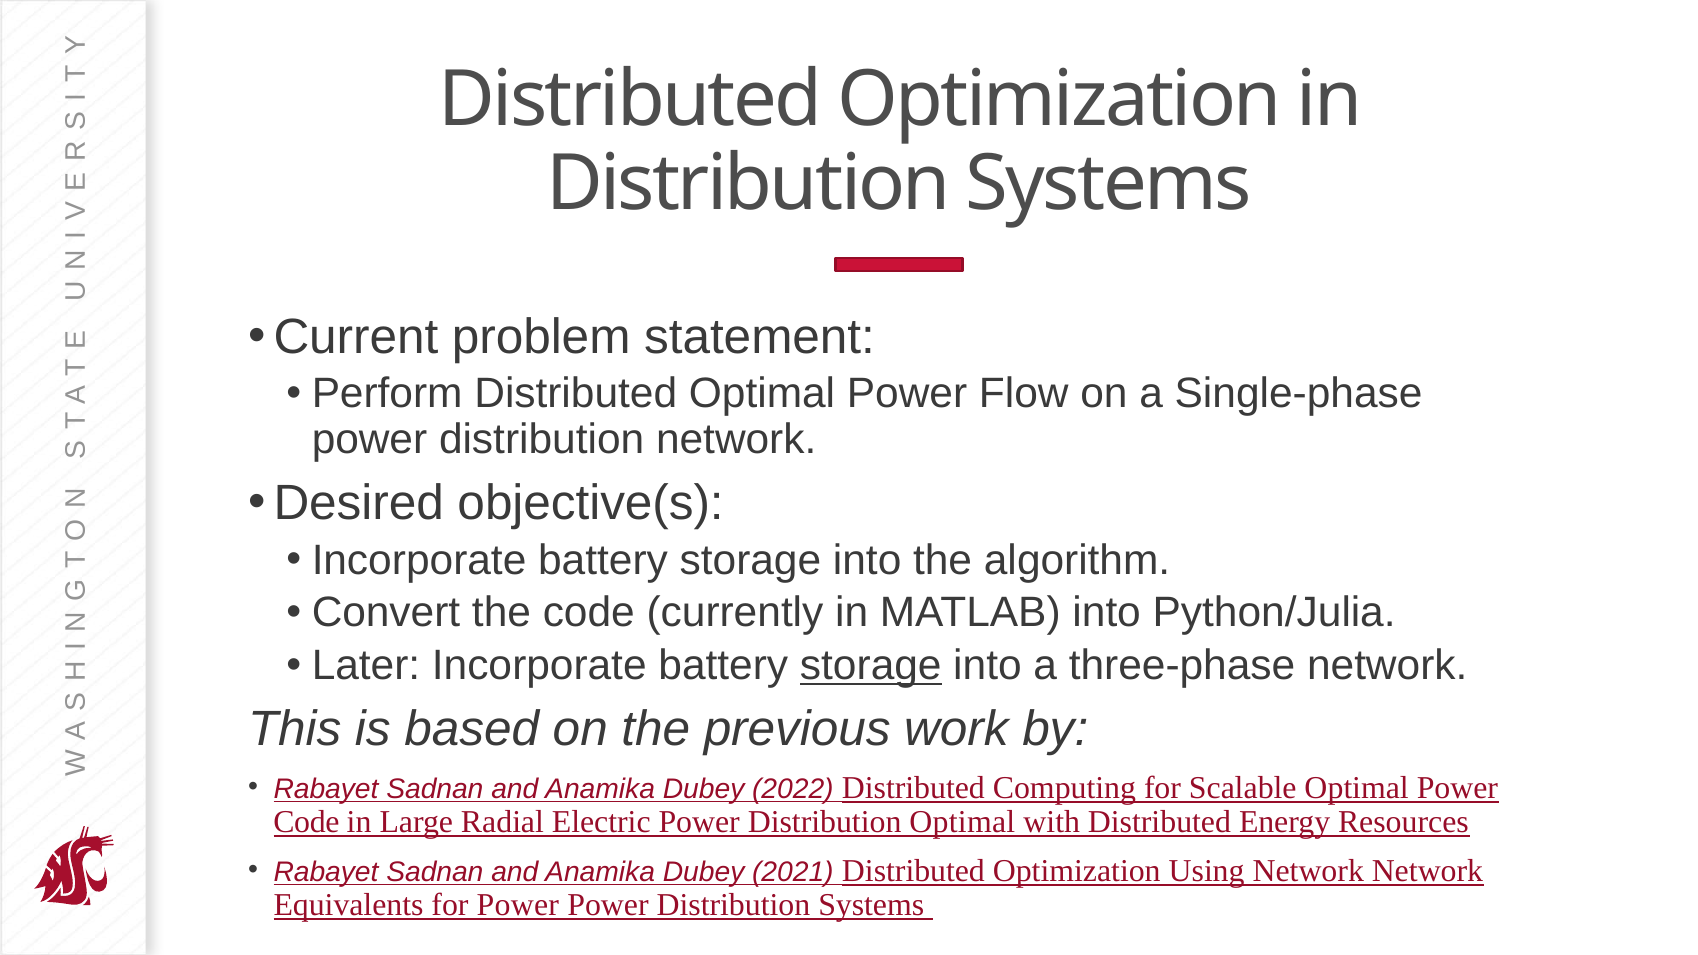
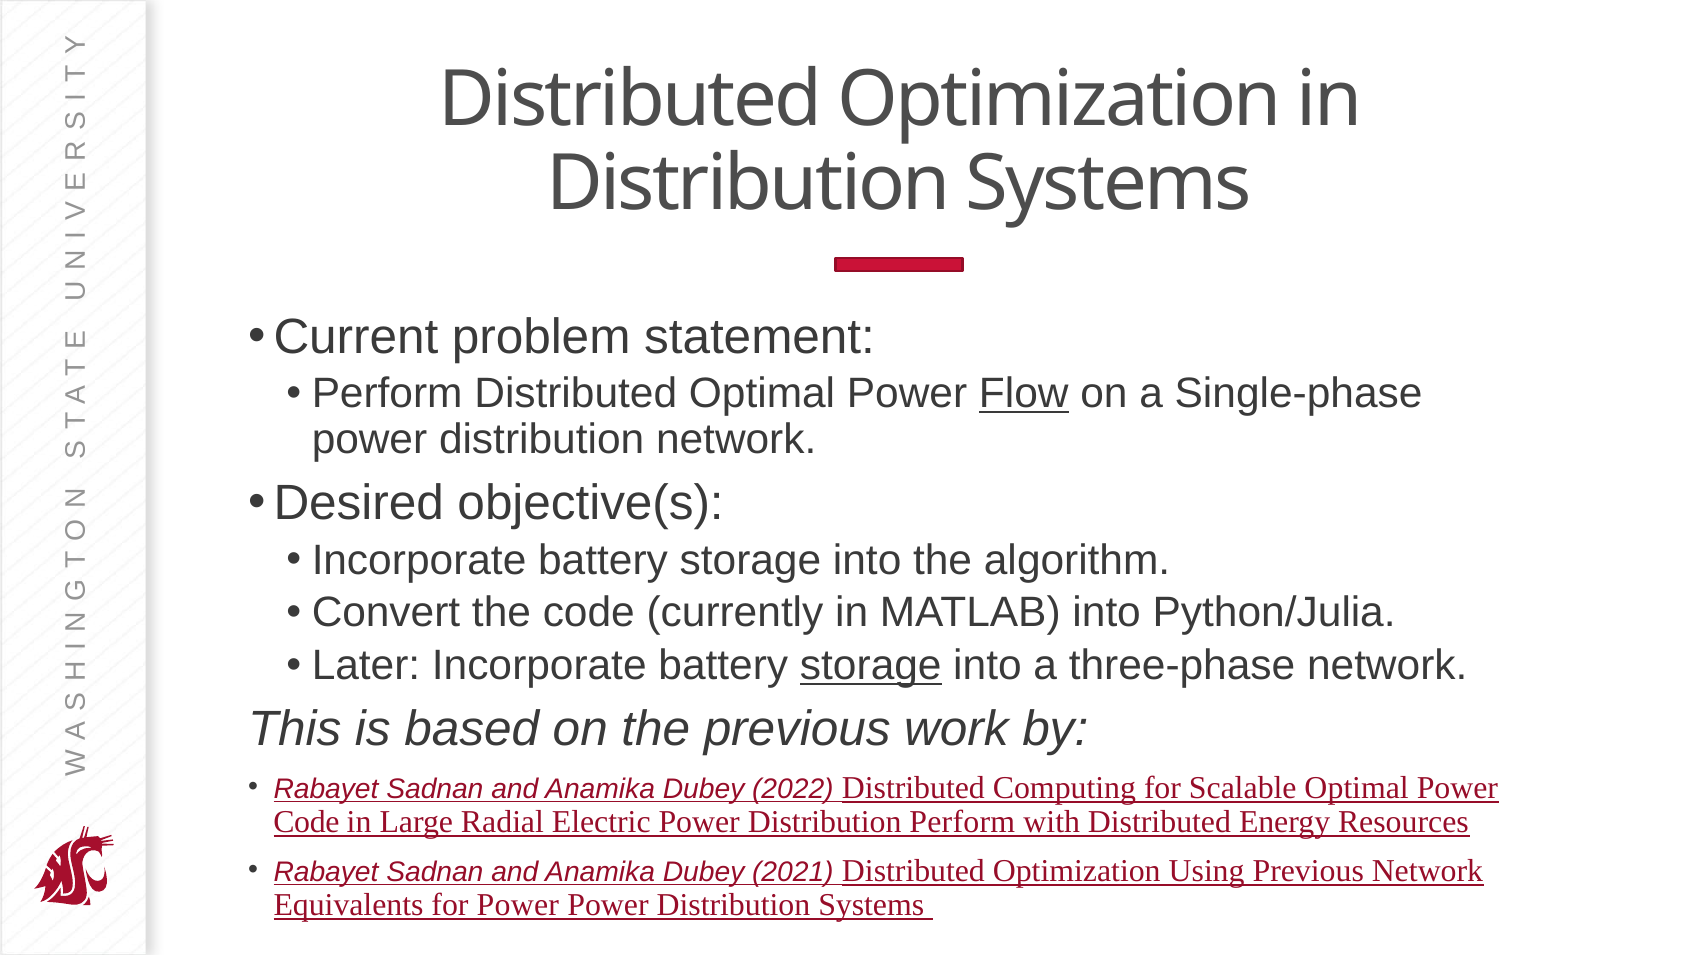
Flow underline: none -> present
Distribution Optimal: Optimal -> Perform
Using Network: Network -> Previous
